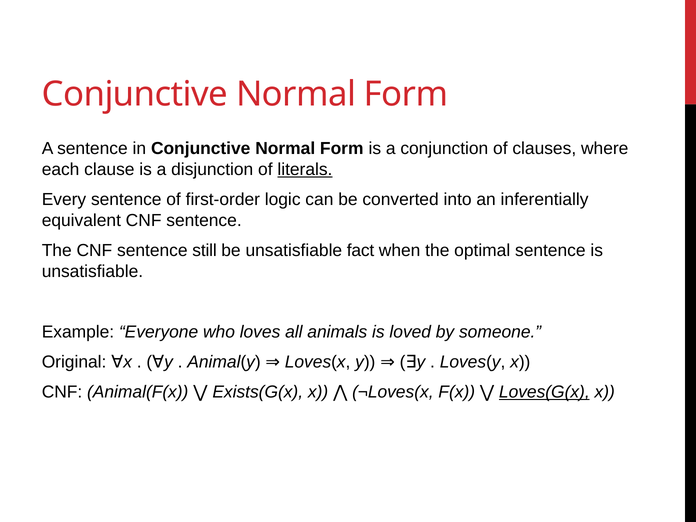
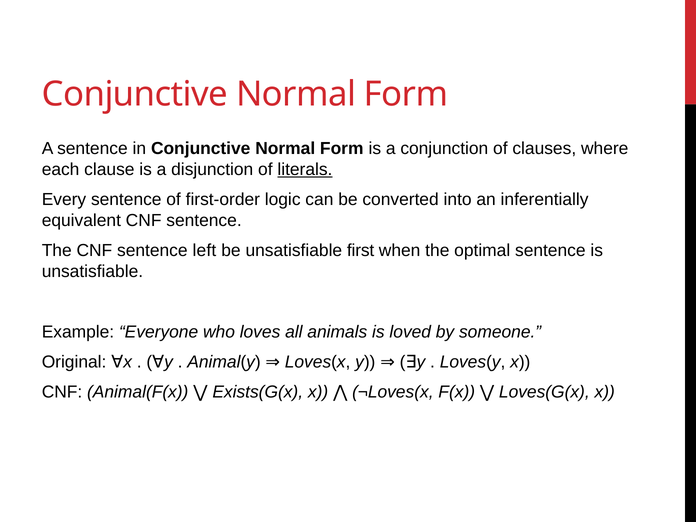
still: still -> left
fact: fact -> first
Loves(G(x underline: present -> none
